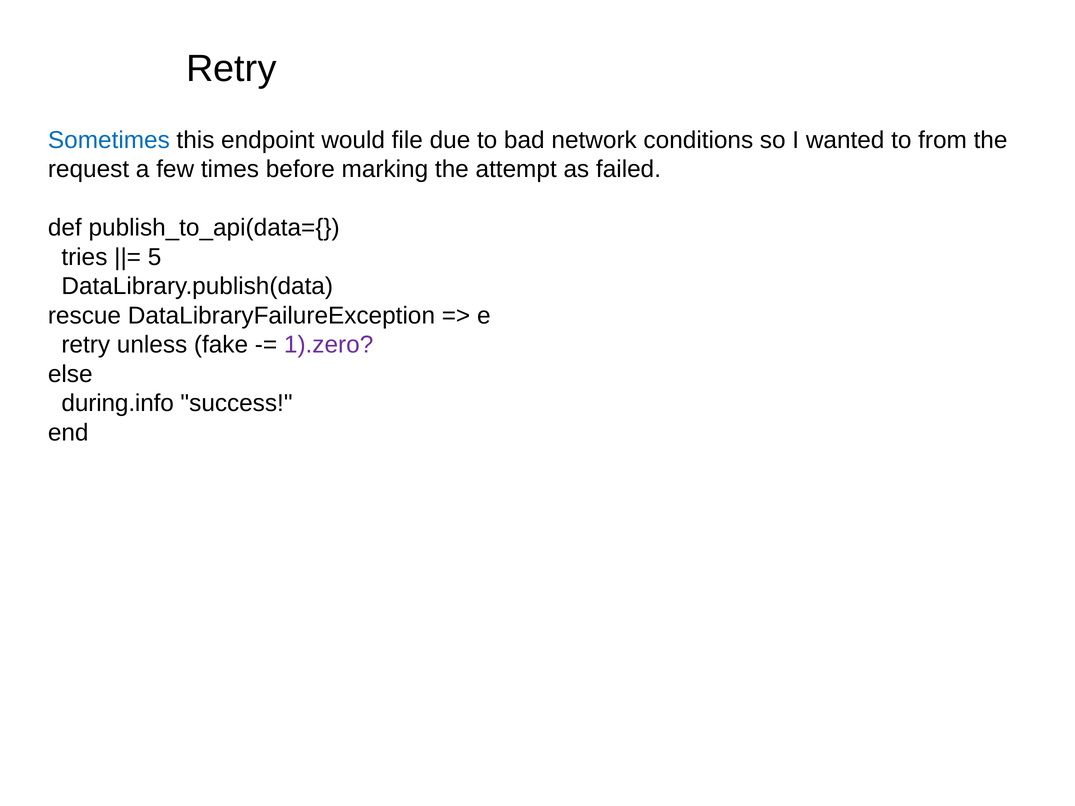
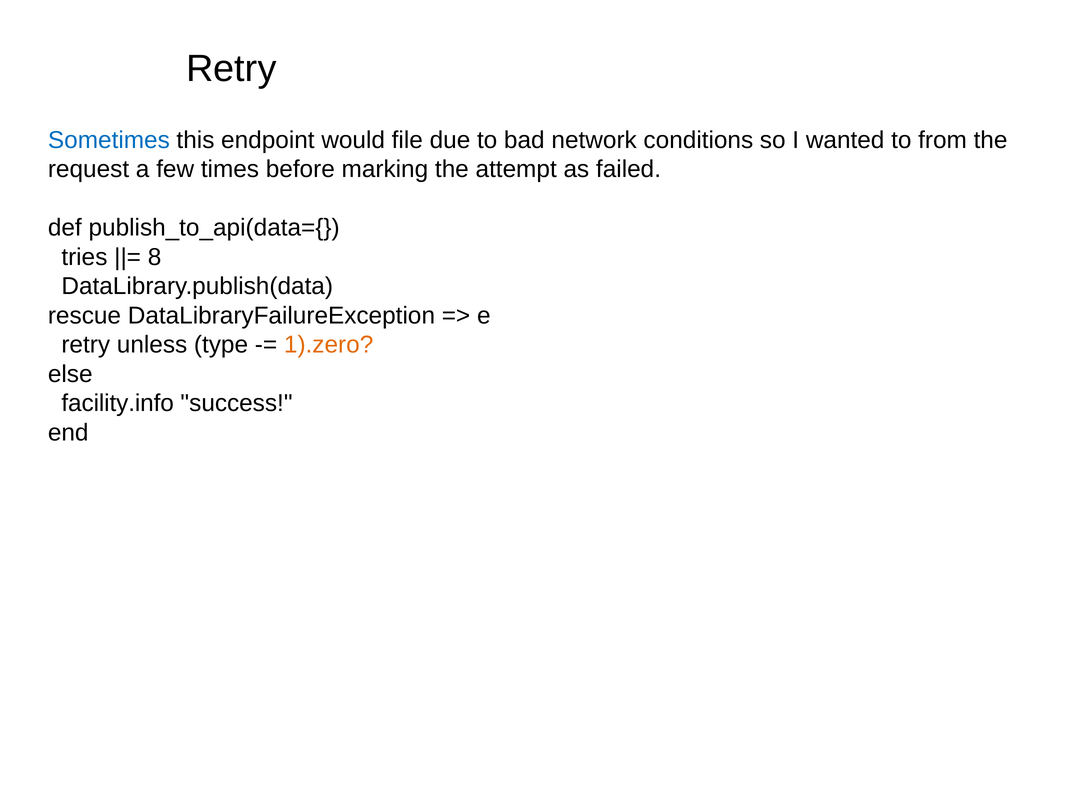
5: 5 -> 8
fake: fake -> type
1).zero colour: purple -> orange
during.info: during.info -> facility.info
